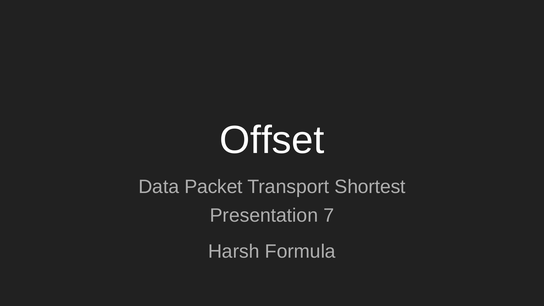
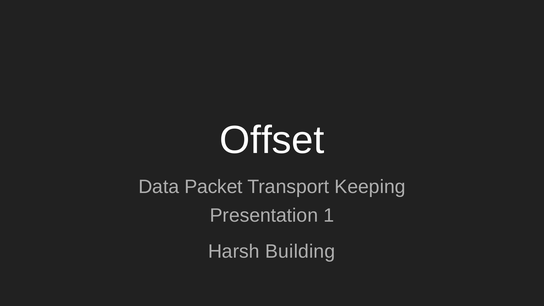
Shortest: Shortest -> Keeping
7: 7 -> 1
Formula: Formula -> Building
